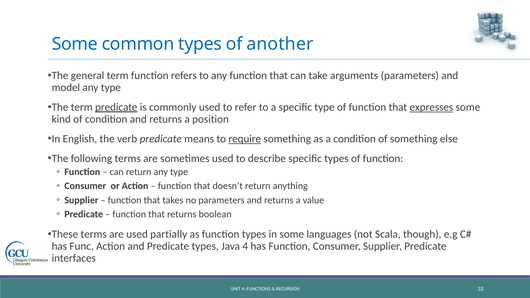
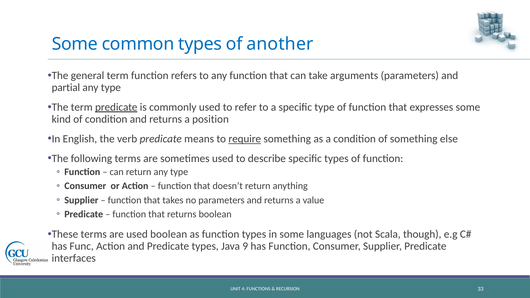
model: model -> partial
expresses underline: present -> none
used partially: partially -> boolean
Java 4: 4 -> 9
